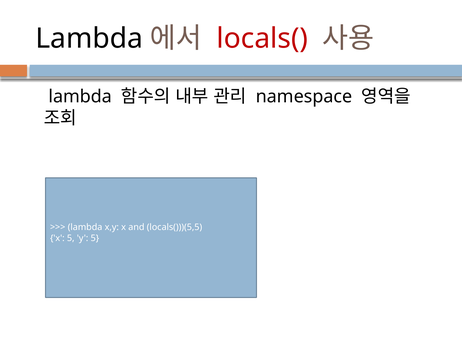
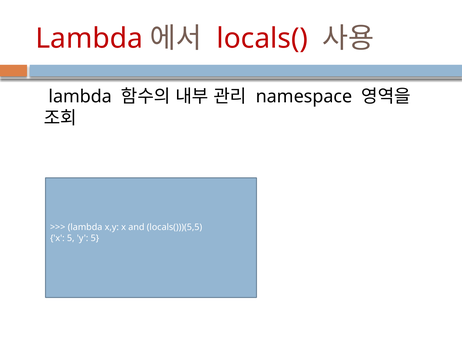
Lambda at (89, 39) colour: black -> red
